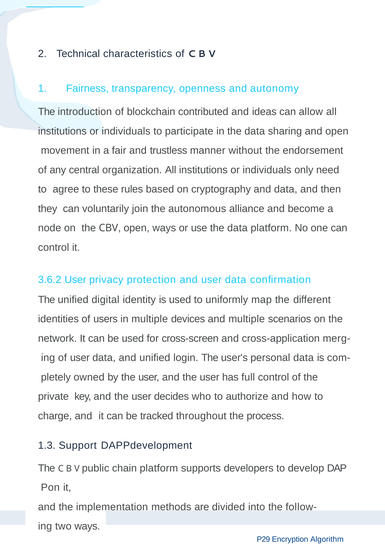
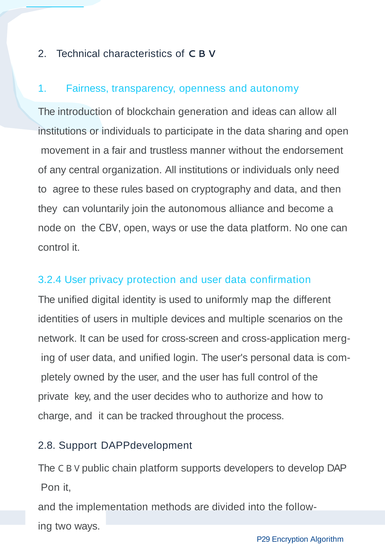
contributed: contributed -> generation
3.6.2: 3.6.2 -> 3.2.4
1.3: 1.3 -> 2.8
